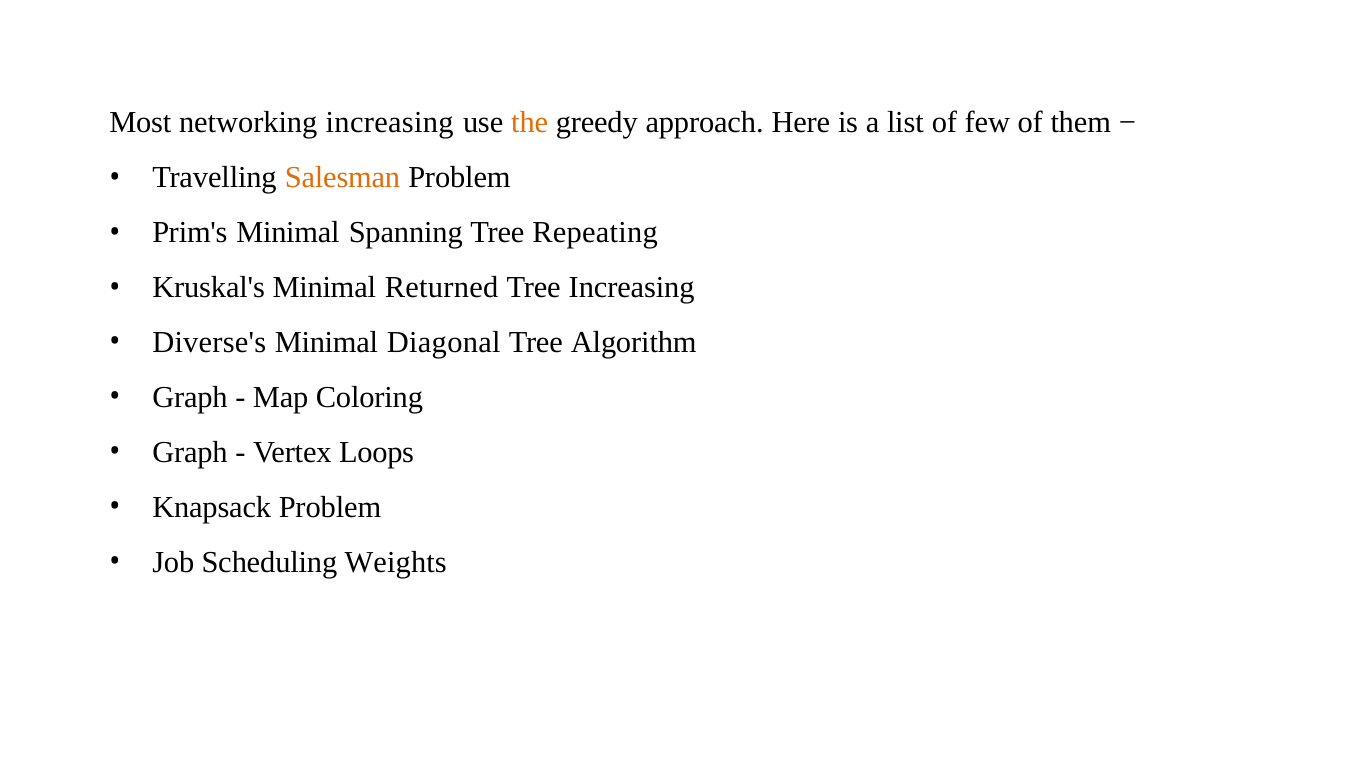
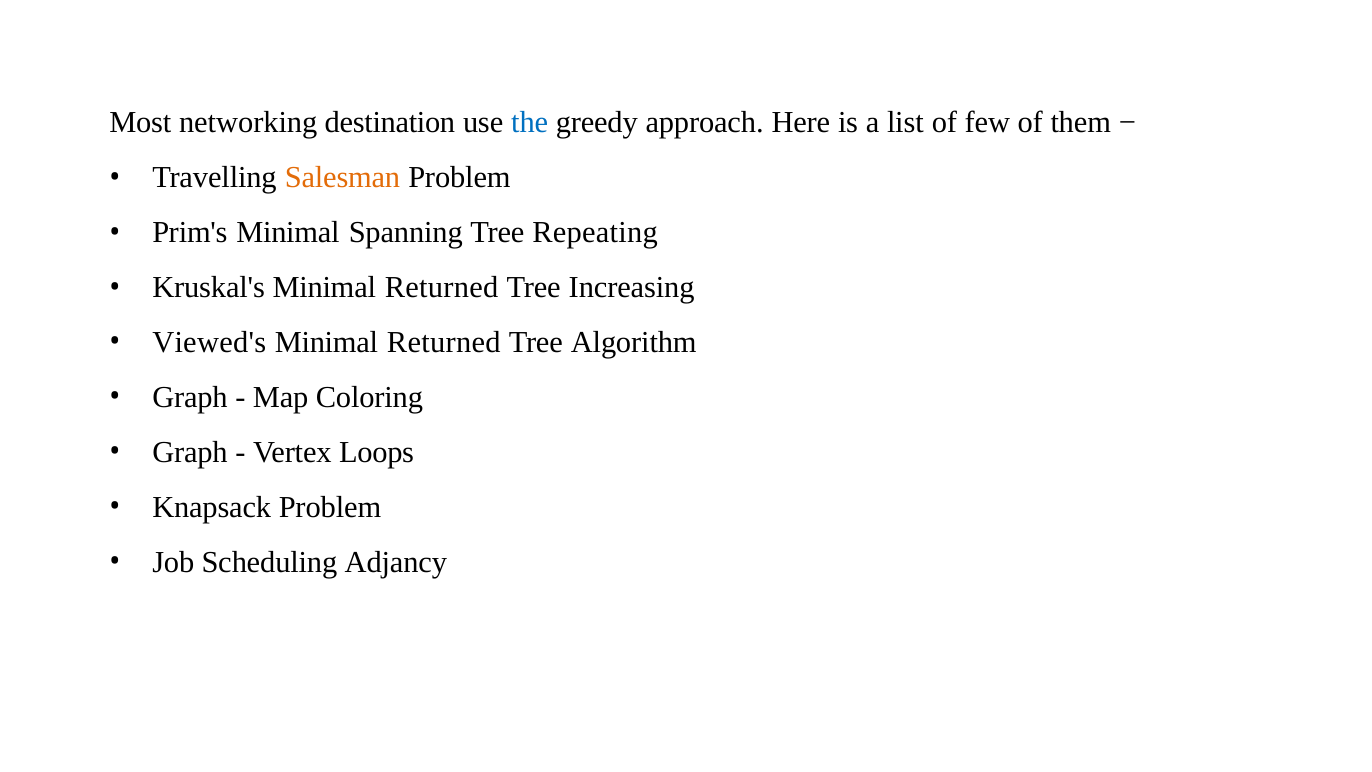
networking increasing: increasing -> destination
the colour: orange -> blue
Diverse's: Diverse's -> Viewed's
Diagonal at (444, 342): Diagonal -> Returned
Weights: Weights -> Adjancy
